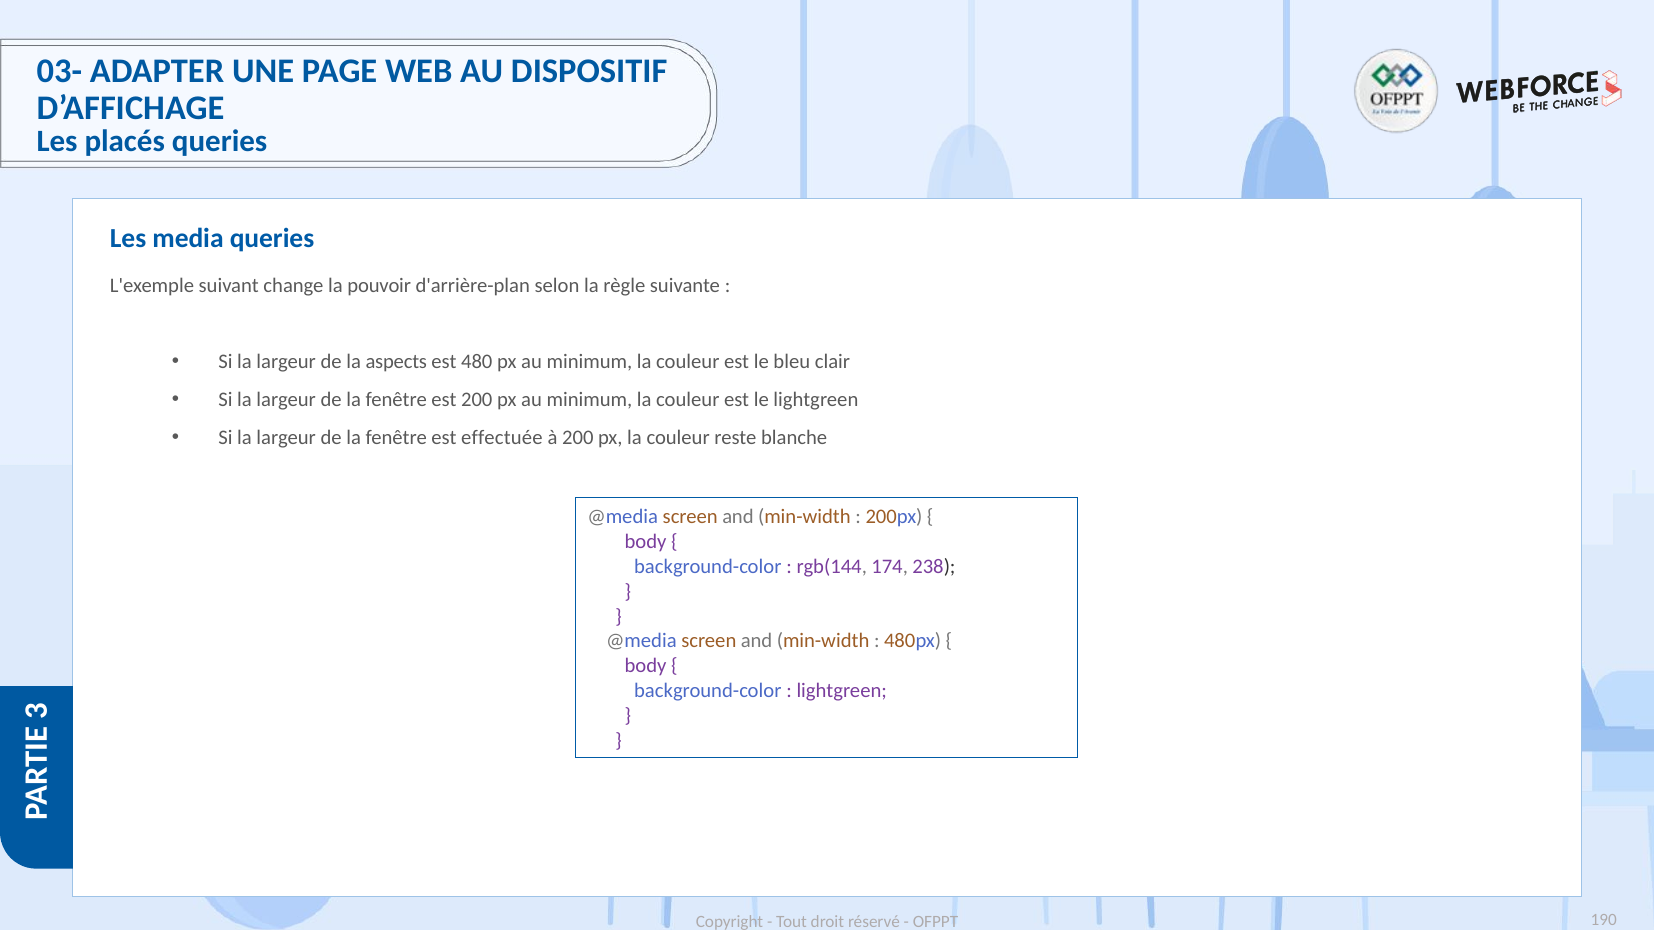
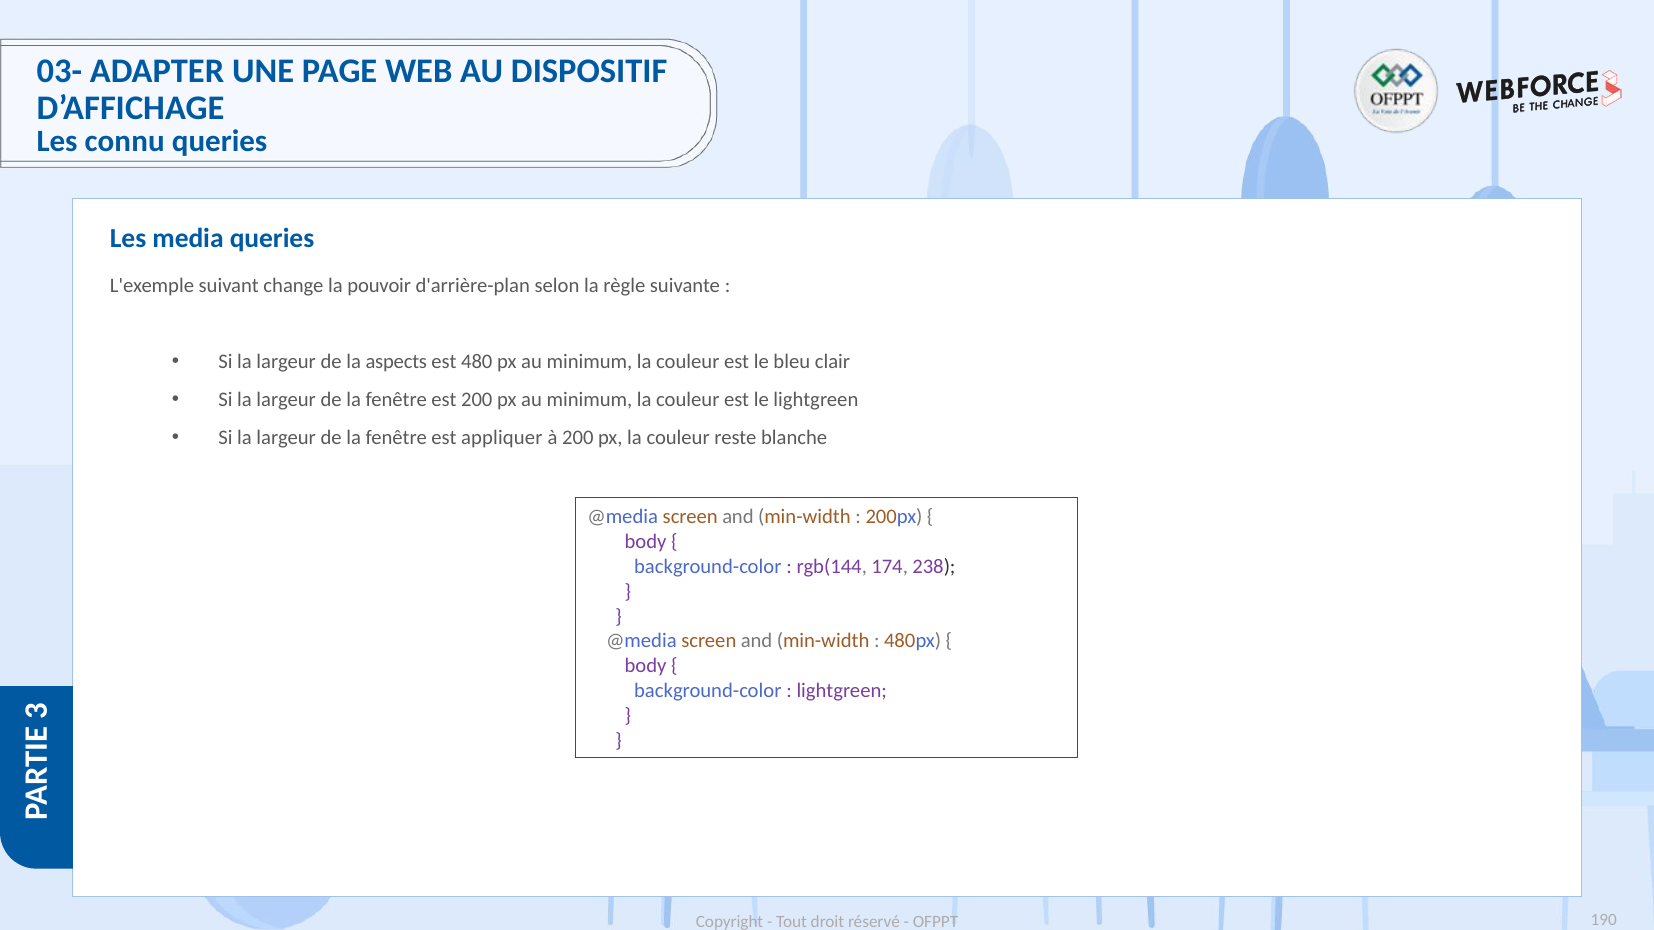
placés: placés -> connu
effectuée: effectuée -> appliquer
